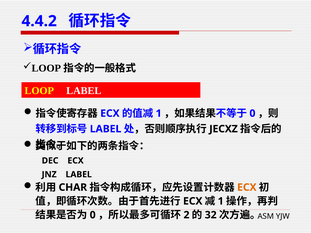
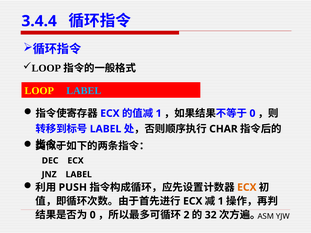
4.4.2: 4.4.2 -> 3.4.4
LABEL at (84, 91) colour: white -> light blue
JECXZ: JECXZ -> CHAR
CHAR: CHAR -> PUSH
